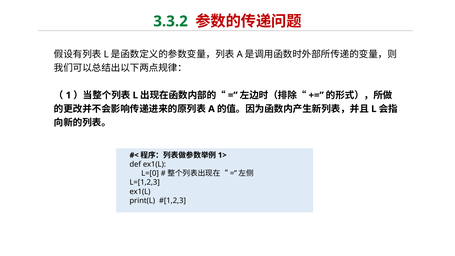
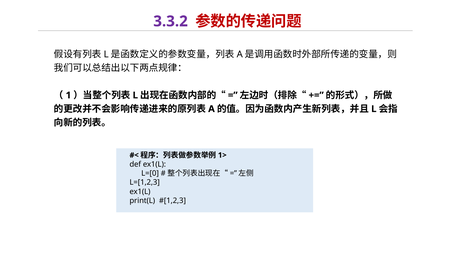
3.3.2 colour: green -> purple
